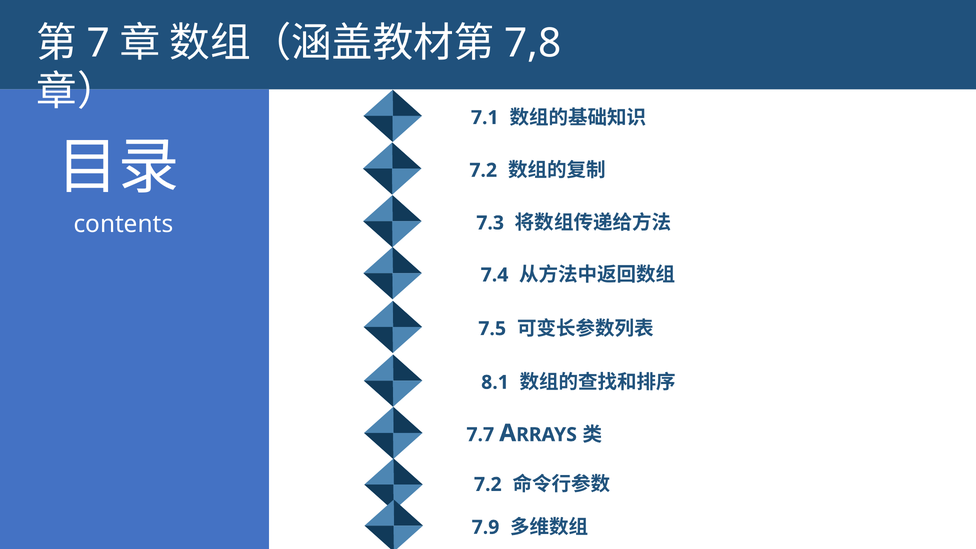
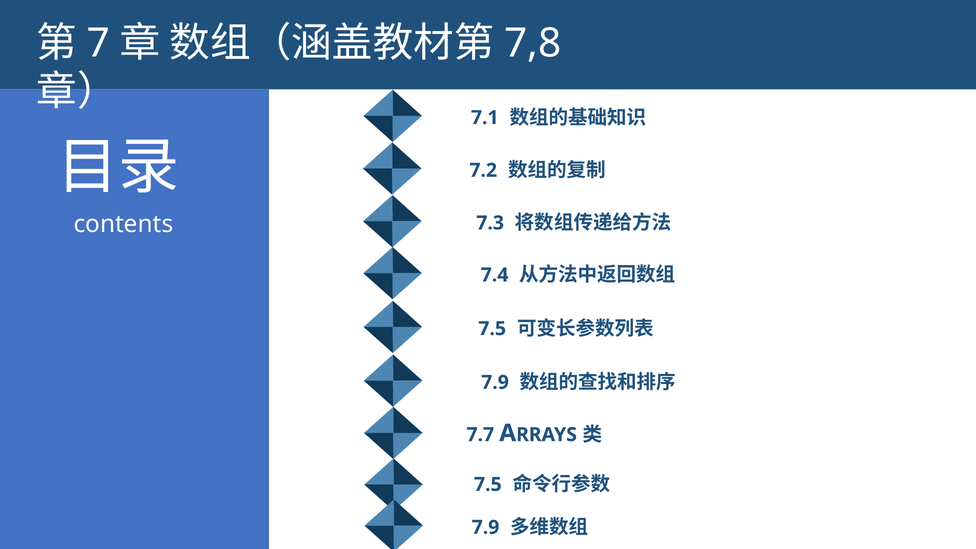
8.1 at (495, 382): 8.1 -> 7.9
7.2 at (488, 484): 7.2 -> 7.5
